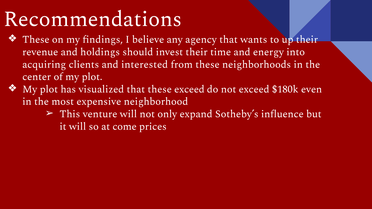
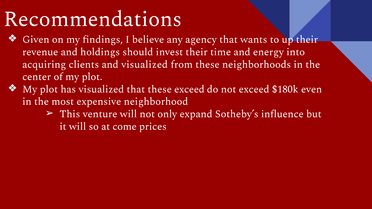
These at (36, 40): These -> Given
and interested: interested -> visualized
